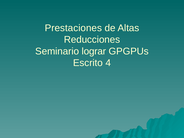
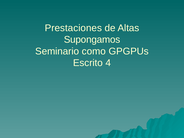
Reducciones: Reducciones -> Supongamos
lograr: lograr -> como
